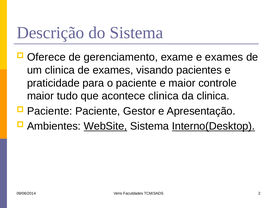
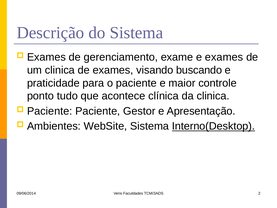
Oferece at (46, 57): Oferece -> Exames
pacientes: pacientes -> buscando
maior at (40, 96): maior -> ponto
acontece clinica: clinica -> clínica
WebSite underline: present -> none
